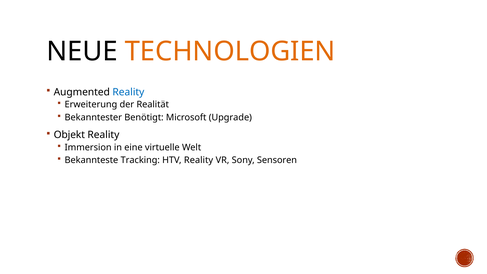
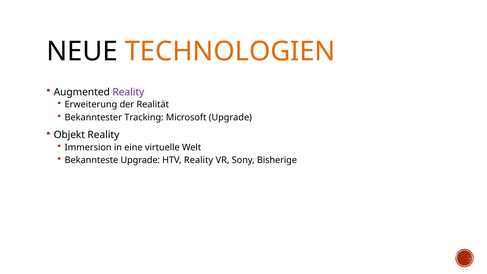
Reality at (128, 92) colour: blue -> purple
Benötigt: Benötigt -> Tracking
Bekannteste Tracking: Tracking -> Upgrade
Sensoren: Sensoren -> Bisherige
